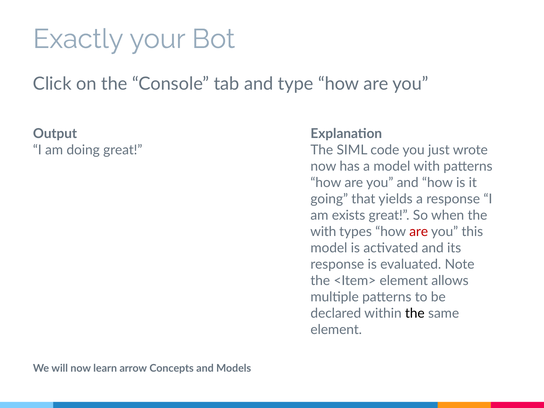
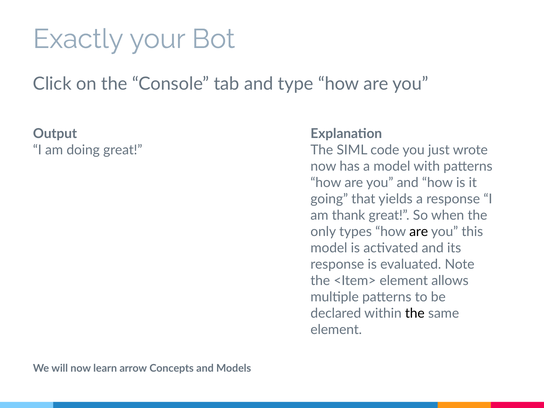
exists: exists -> thank
with at (323, 232): with -> only
are at (419, 232) colour: red -> black
